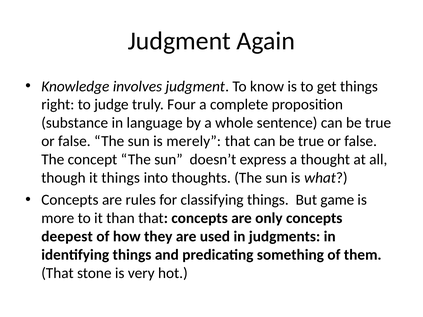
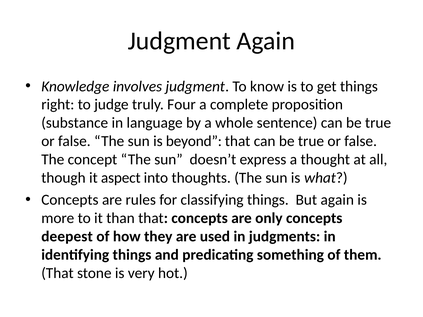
merely: merely -> beyond
it things: things -> aspect
But game: game -> again
